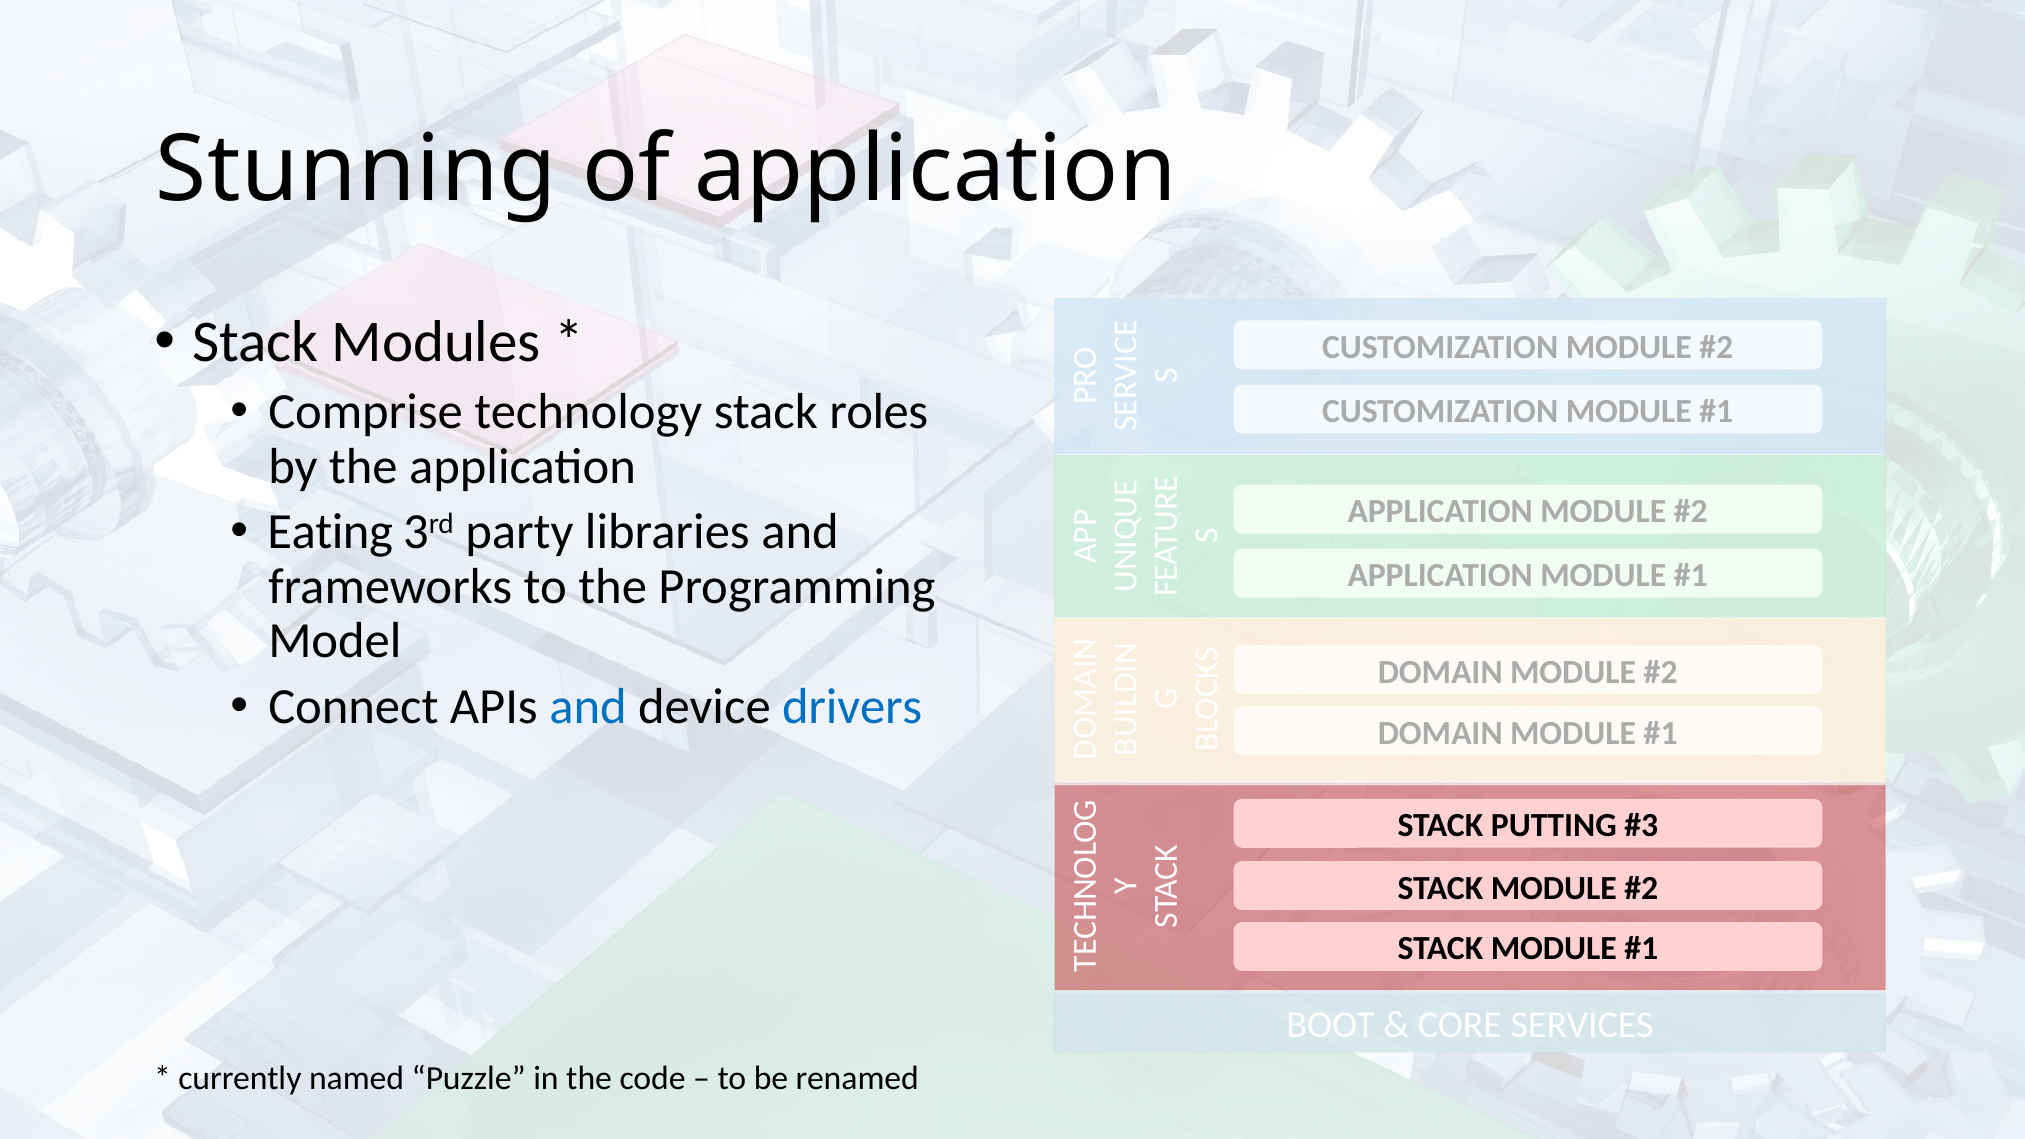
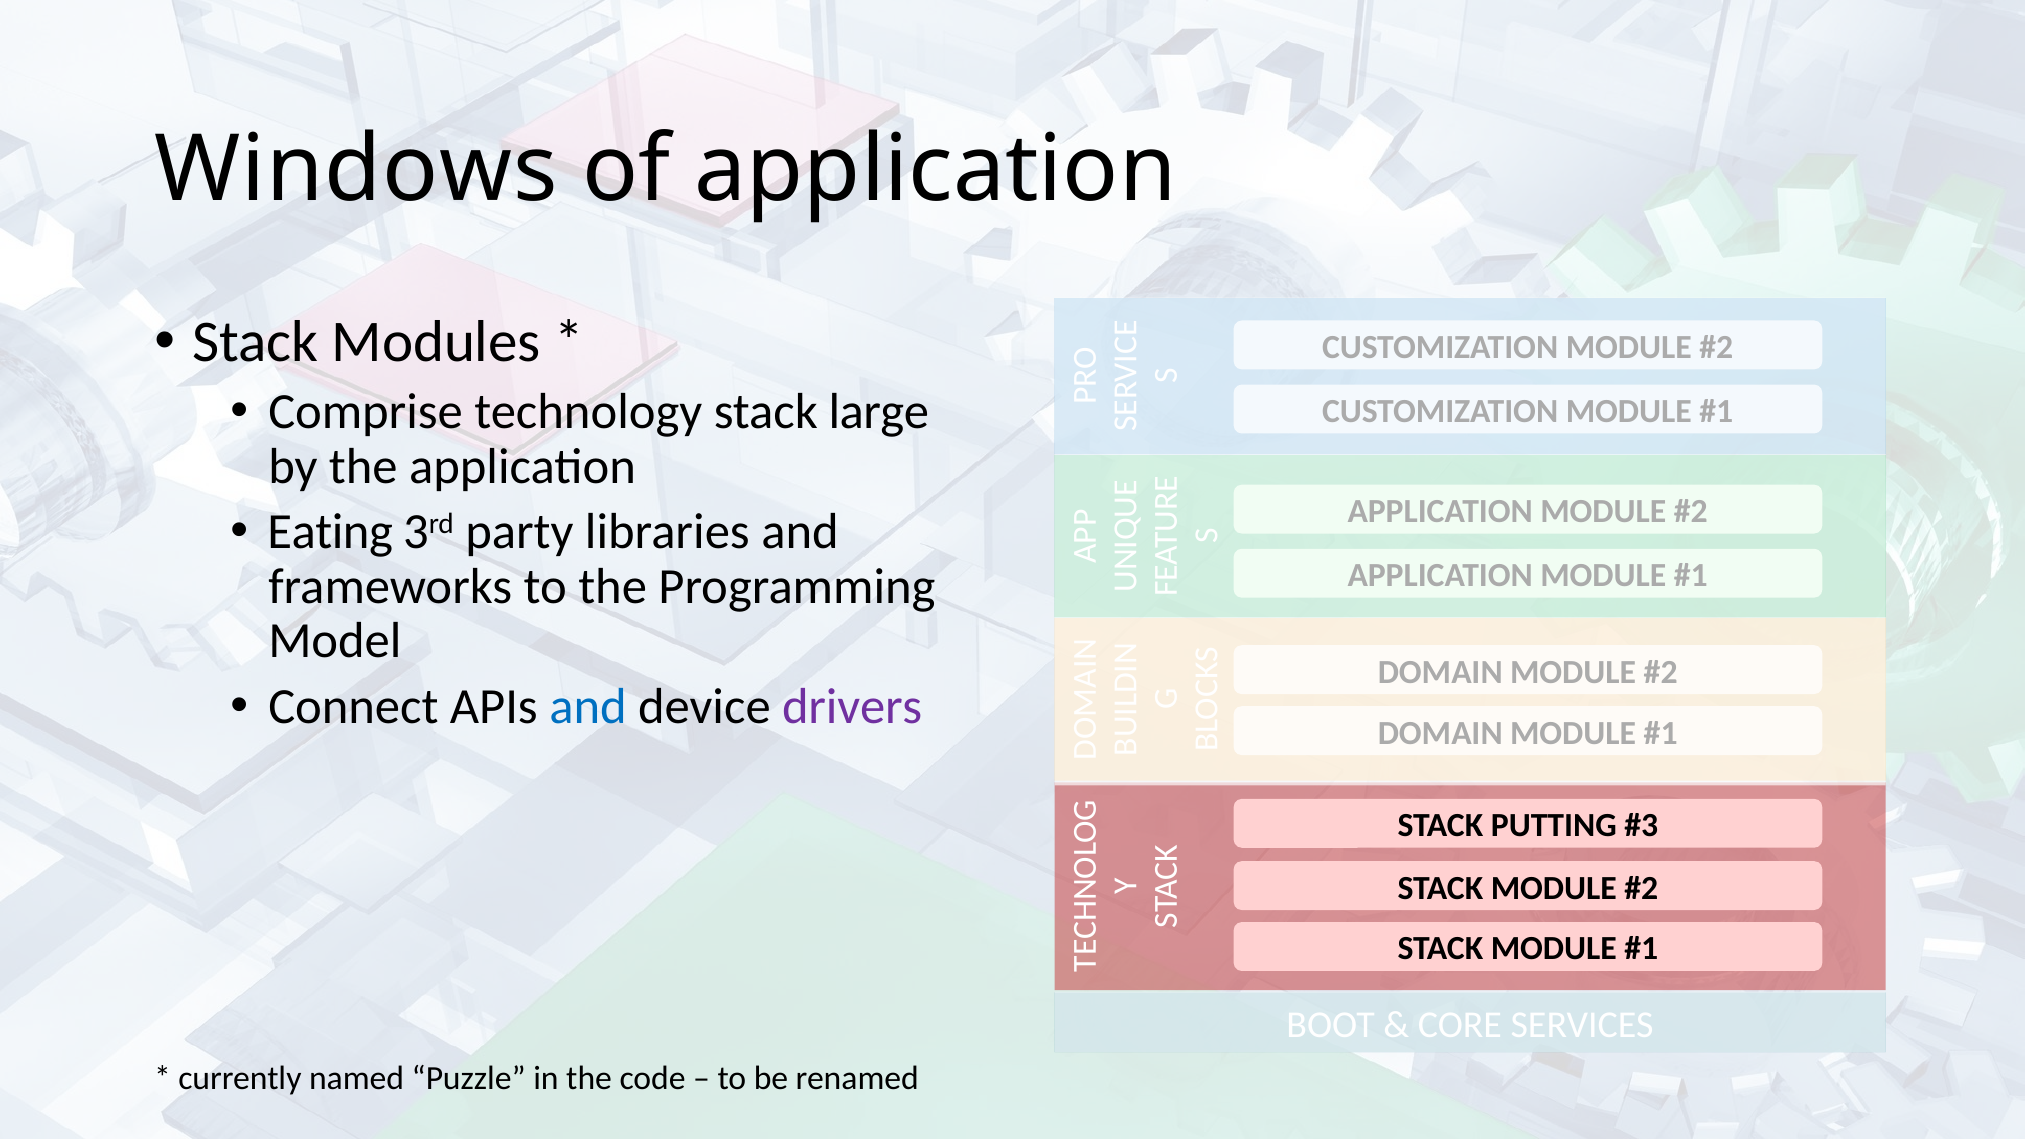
Stunning: Stunning -> Windows
roles: roles -> large
drivers colour: blue -> purple
